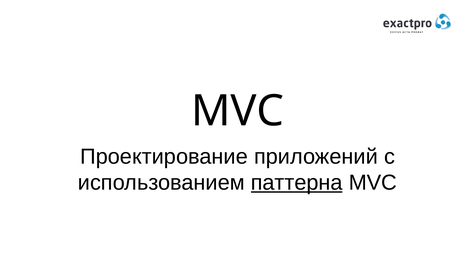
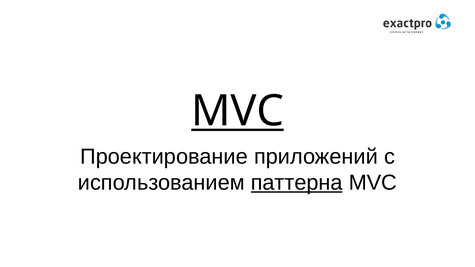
MVC at (238, 111) underline: none -> present
